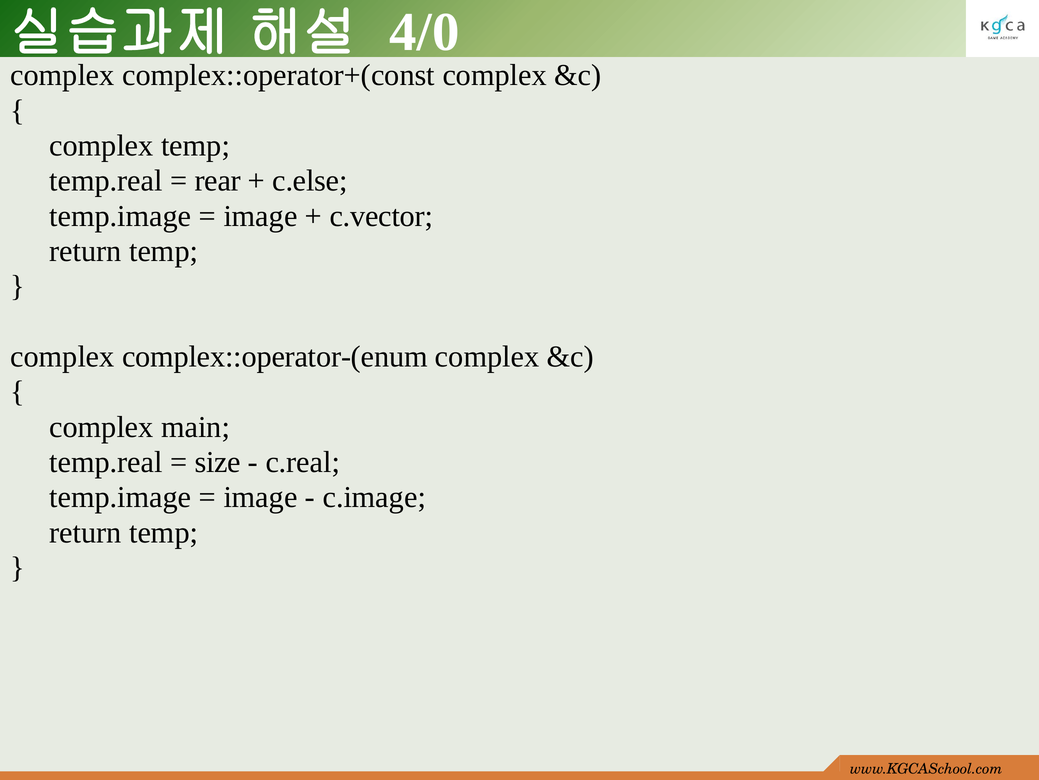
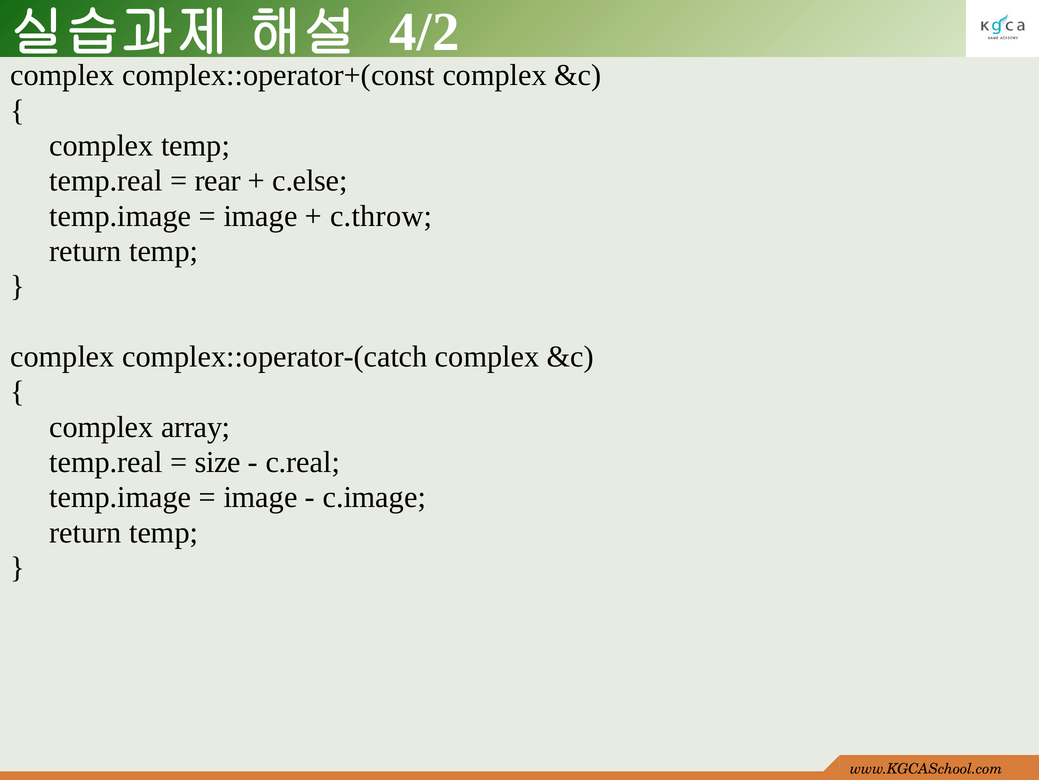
4/0: 4/0 -> 4/2
c.vector: c.vector -> c.throw
complex::operator-(enum: complex::operator-(enum -> complex::operator-(catch
main: main -> array
